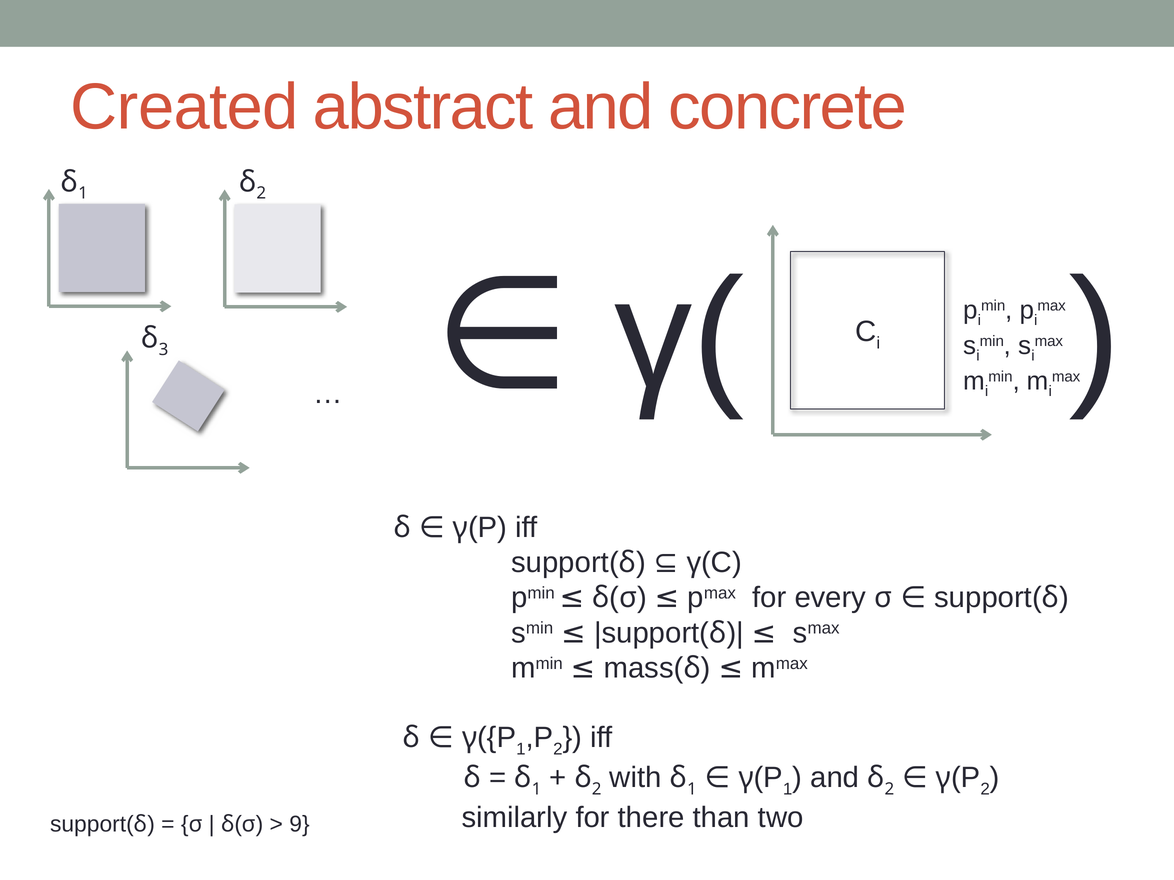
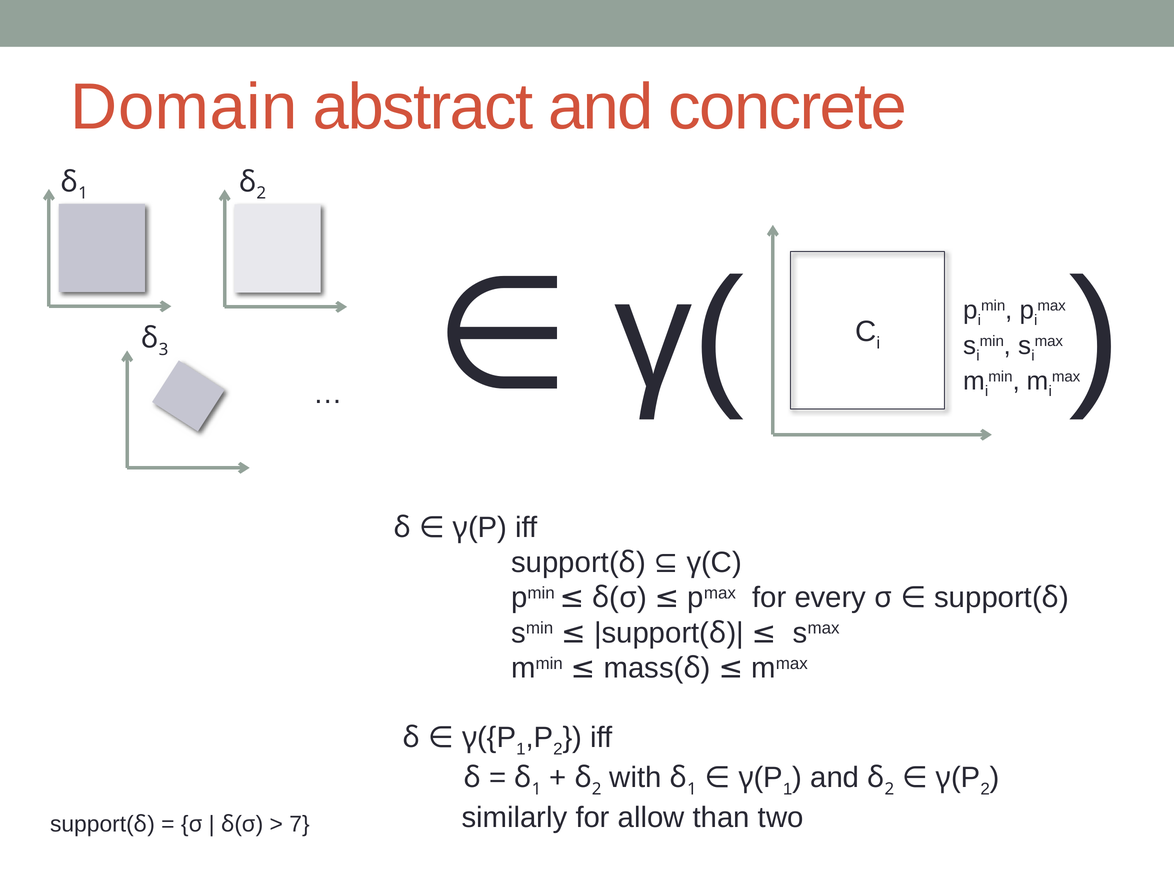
Created: Created -> Domain
there: there -> allow
9: 9 -> 7
